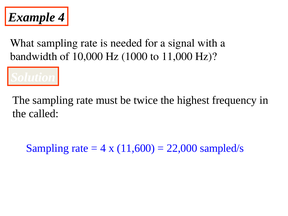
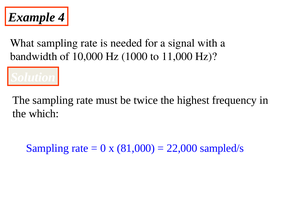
called: called -> which
4 at (103, 148): 4 -> 0
11,600: 11,600 -> 81,000
